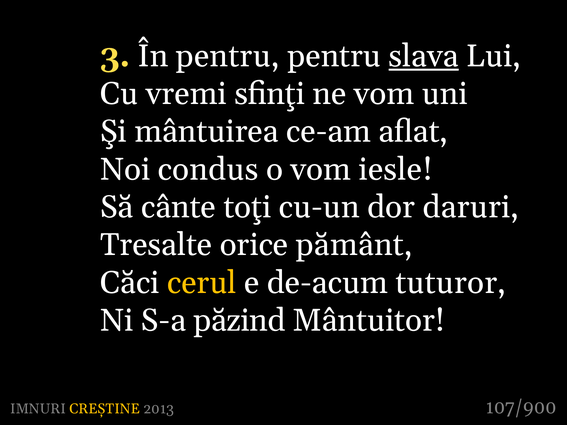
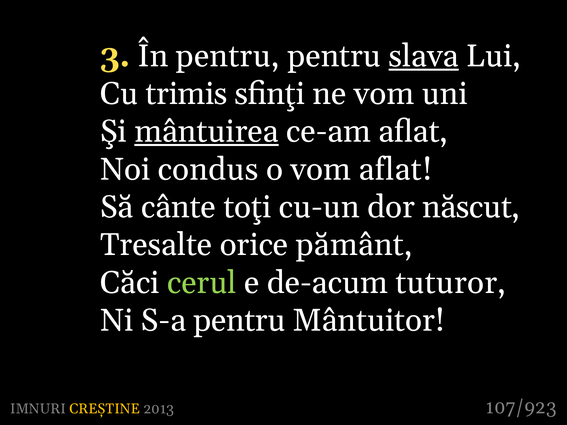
vremi: vremi -> trimis
mântuirea underline: none -> present
vom iesle: iesle -> aflat
daruri: daruri -> născut
cerul colour: yellow -> light green
S-a păzind: păzind -> pentru
107/900: 107/900 -> 107/923
